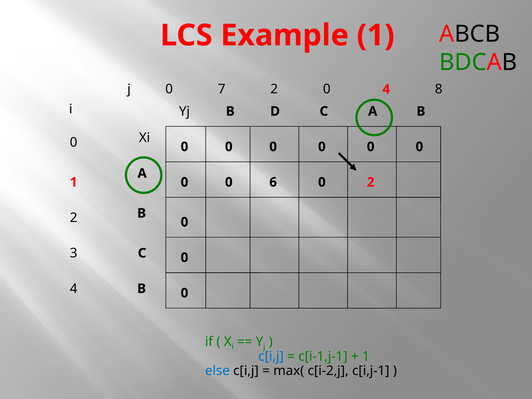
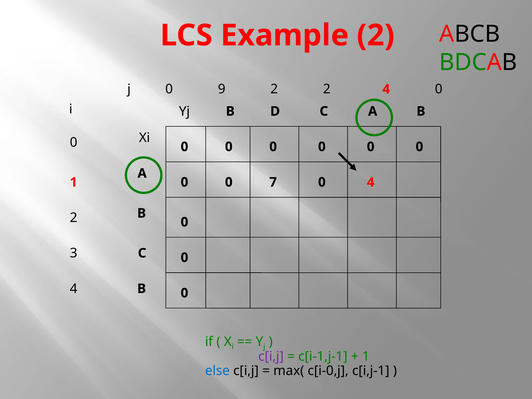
Example 1: 1 -> 2
7: 7 -> 9
2 0: 0 -> 2
4 8: 8 -> 0
6: 6 -> 7
0 2: 2 -> 4
c[i,j at (271, 356) colour: blue -> purple
c[i-2,j: c[i-2,j -> c[i-0,j
